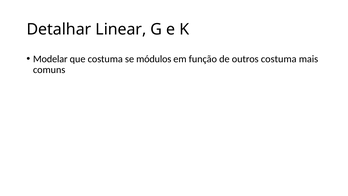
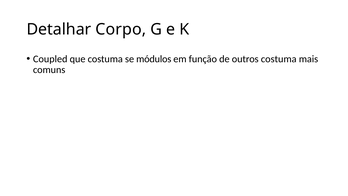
Linear: Linear -> Corpo
Modelar: Modelar -> Coupled
